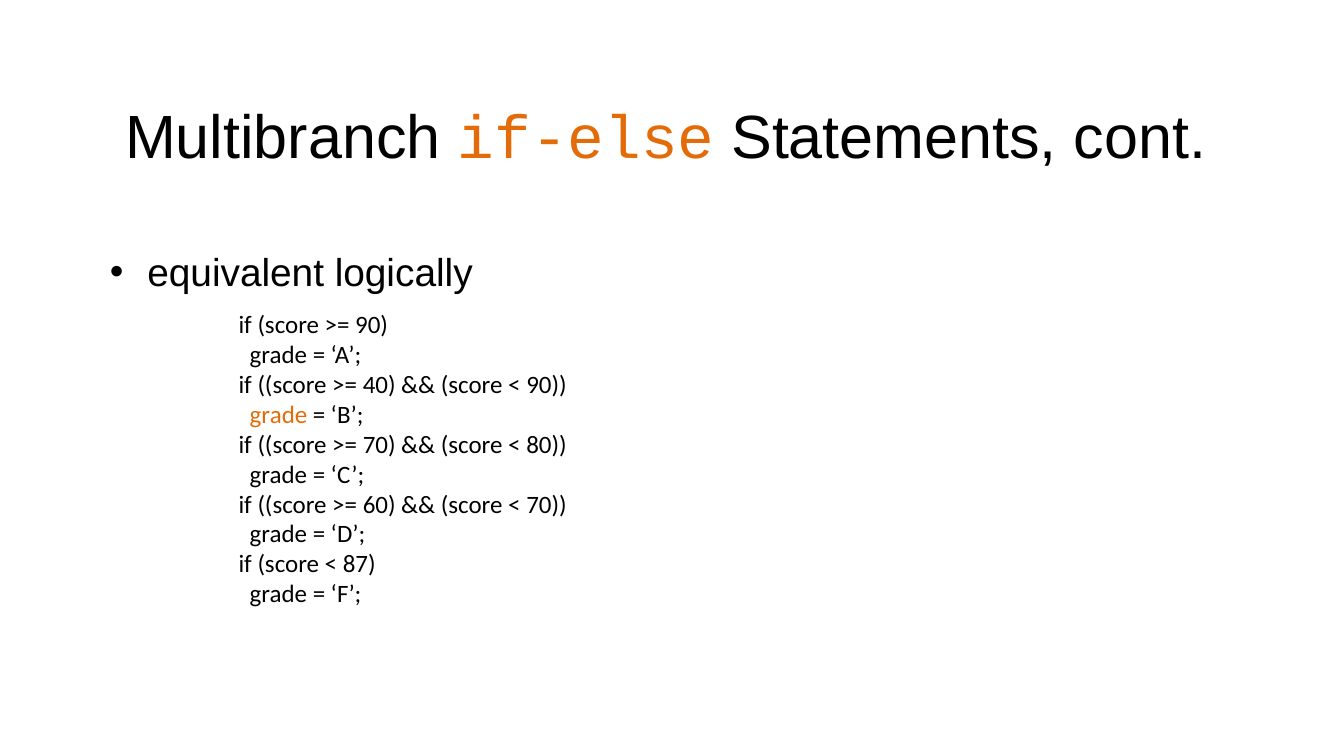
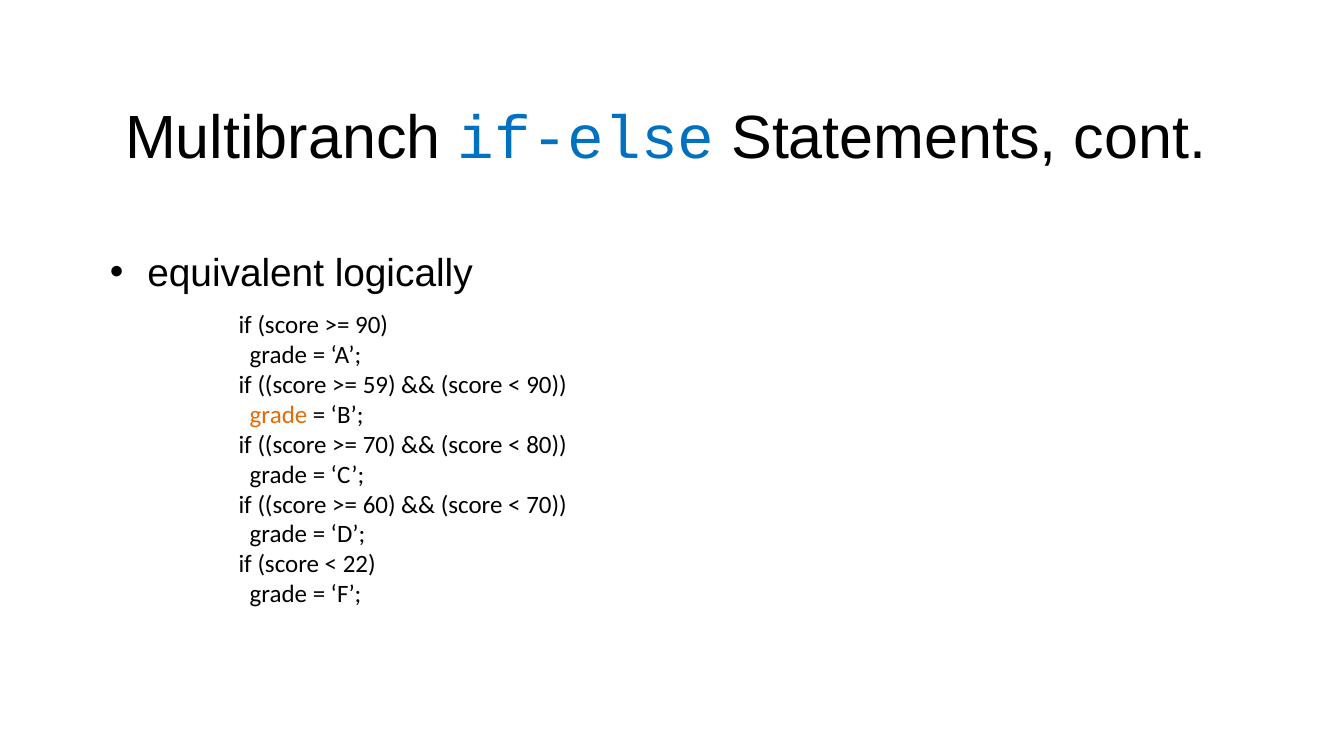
if-else colour: orange -> blue
40: 40 -> 59
87: 87 -> 22
